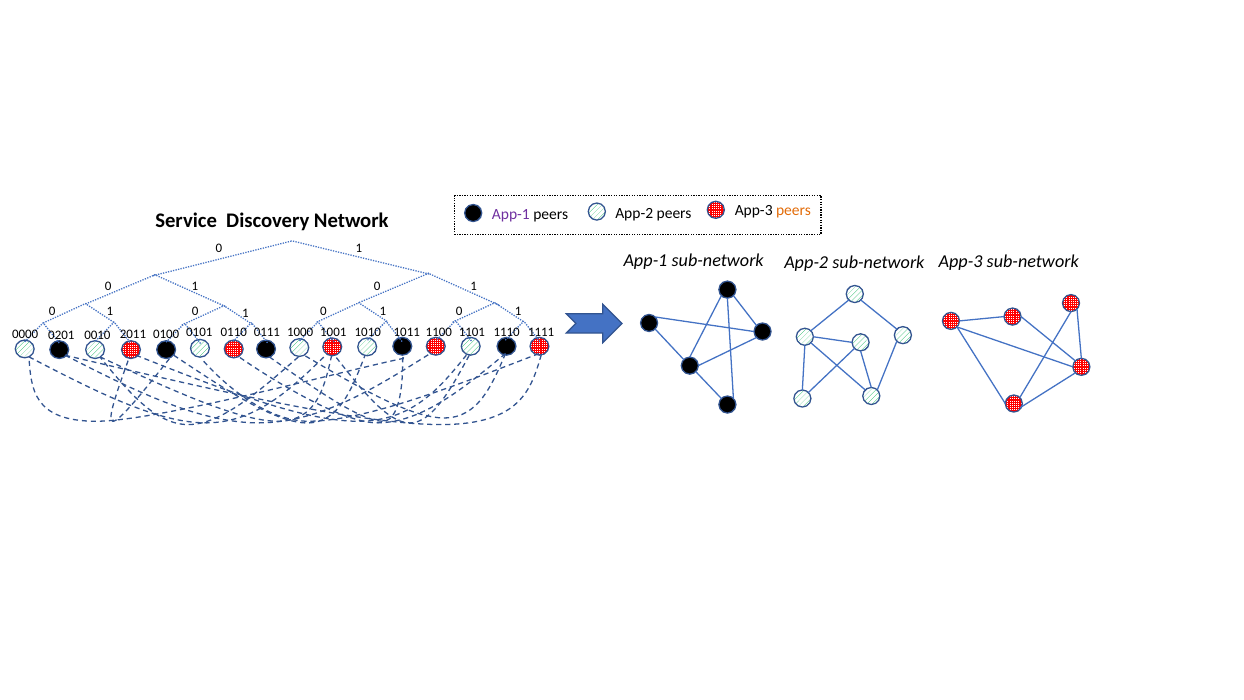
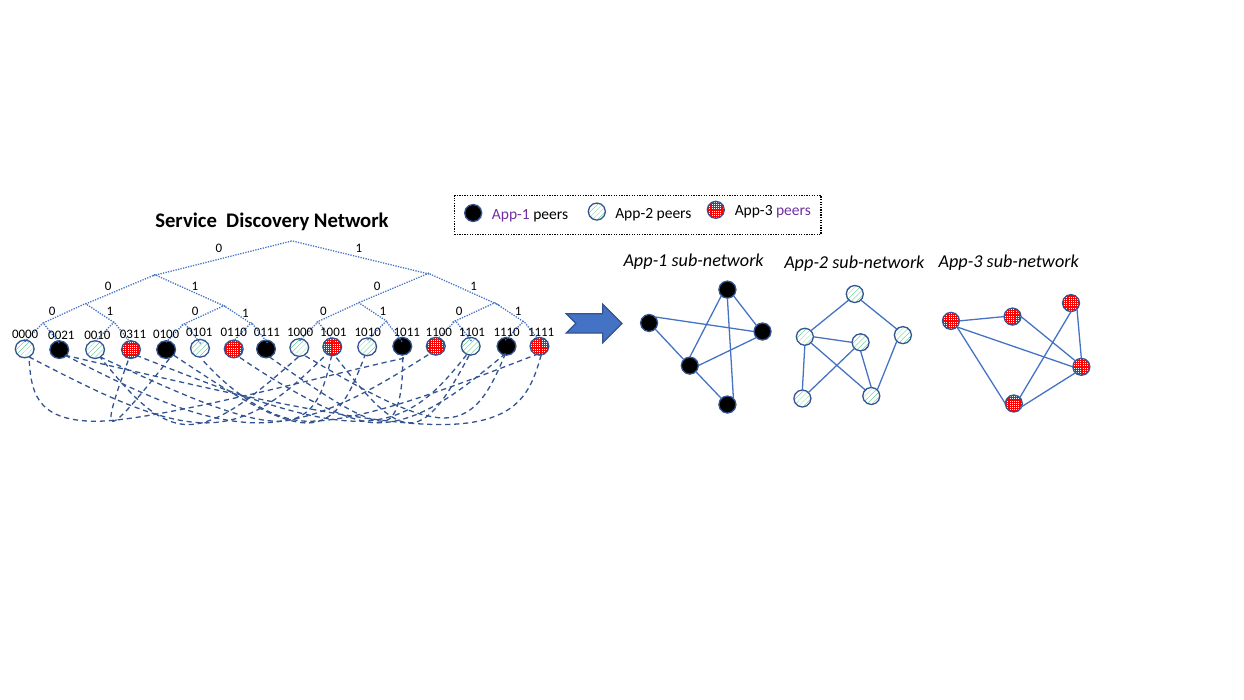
peers at (794, 210) colour: orange -> purple
0201: 0201 -> 0021
2011: 2011 -> 0311
